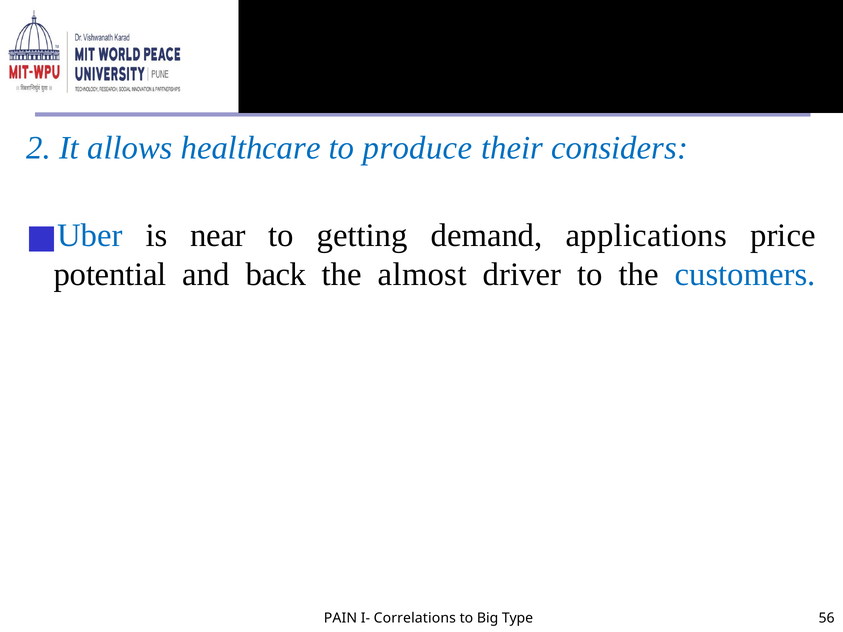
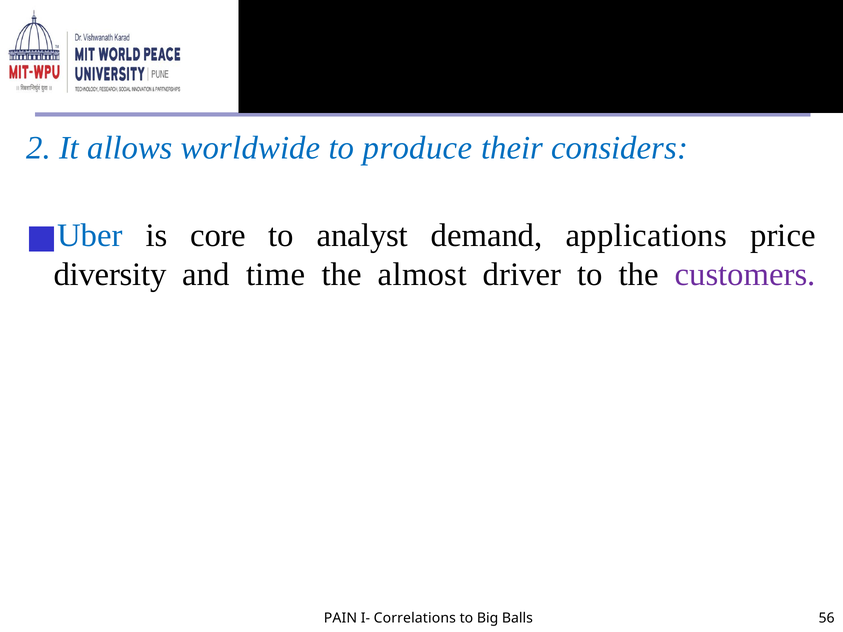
healthcare: healthcare -> worldwide
near: near -> core
getting: getting -> analyst
potential: potential -> diversity
back: back -> time
customers colour: blue -> purple
Type: Type -> Balls
